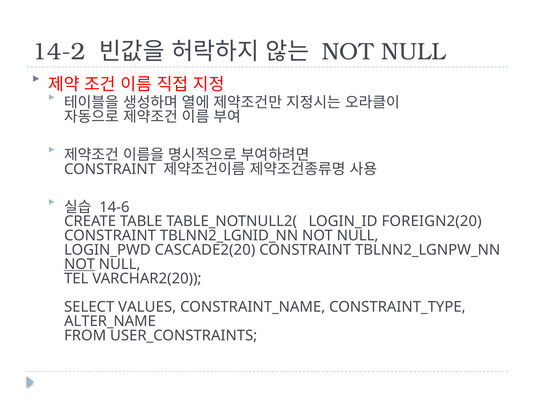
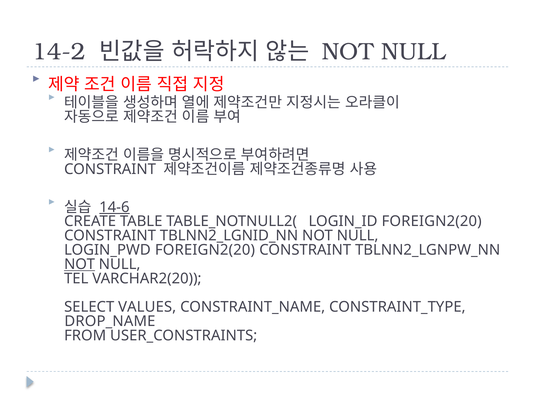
14-6 underline: none -> present
LOGIN_PWD CASCADE2(20: CASCADE2(20 -> FOREIGN2(20
ALTER_NAME: ALTER_NAME -> DROP_NAME
